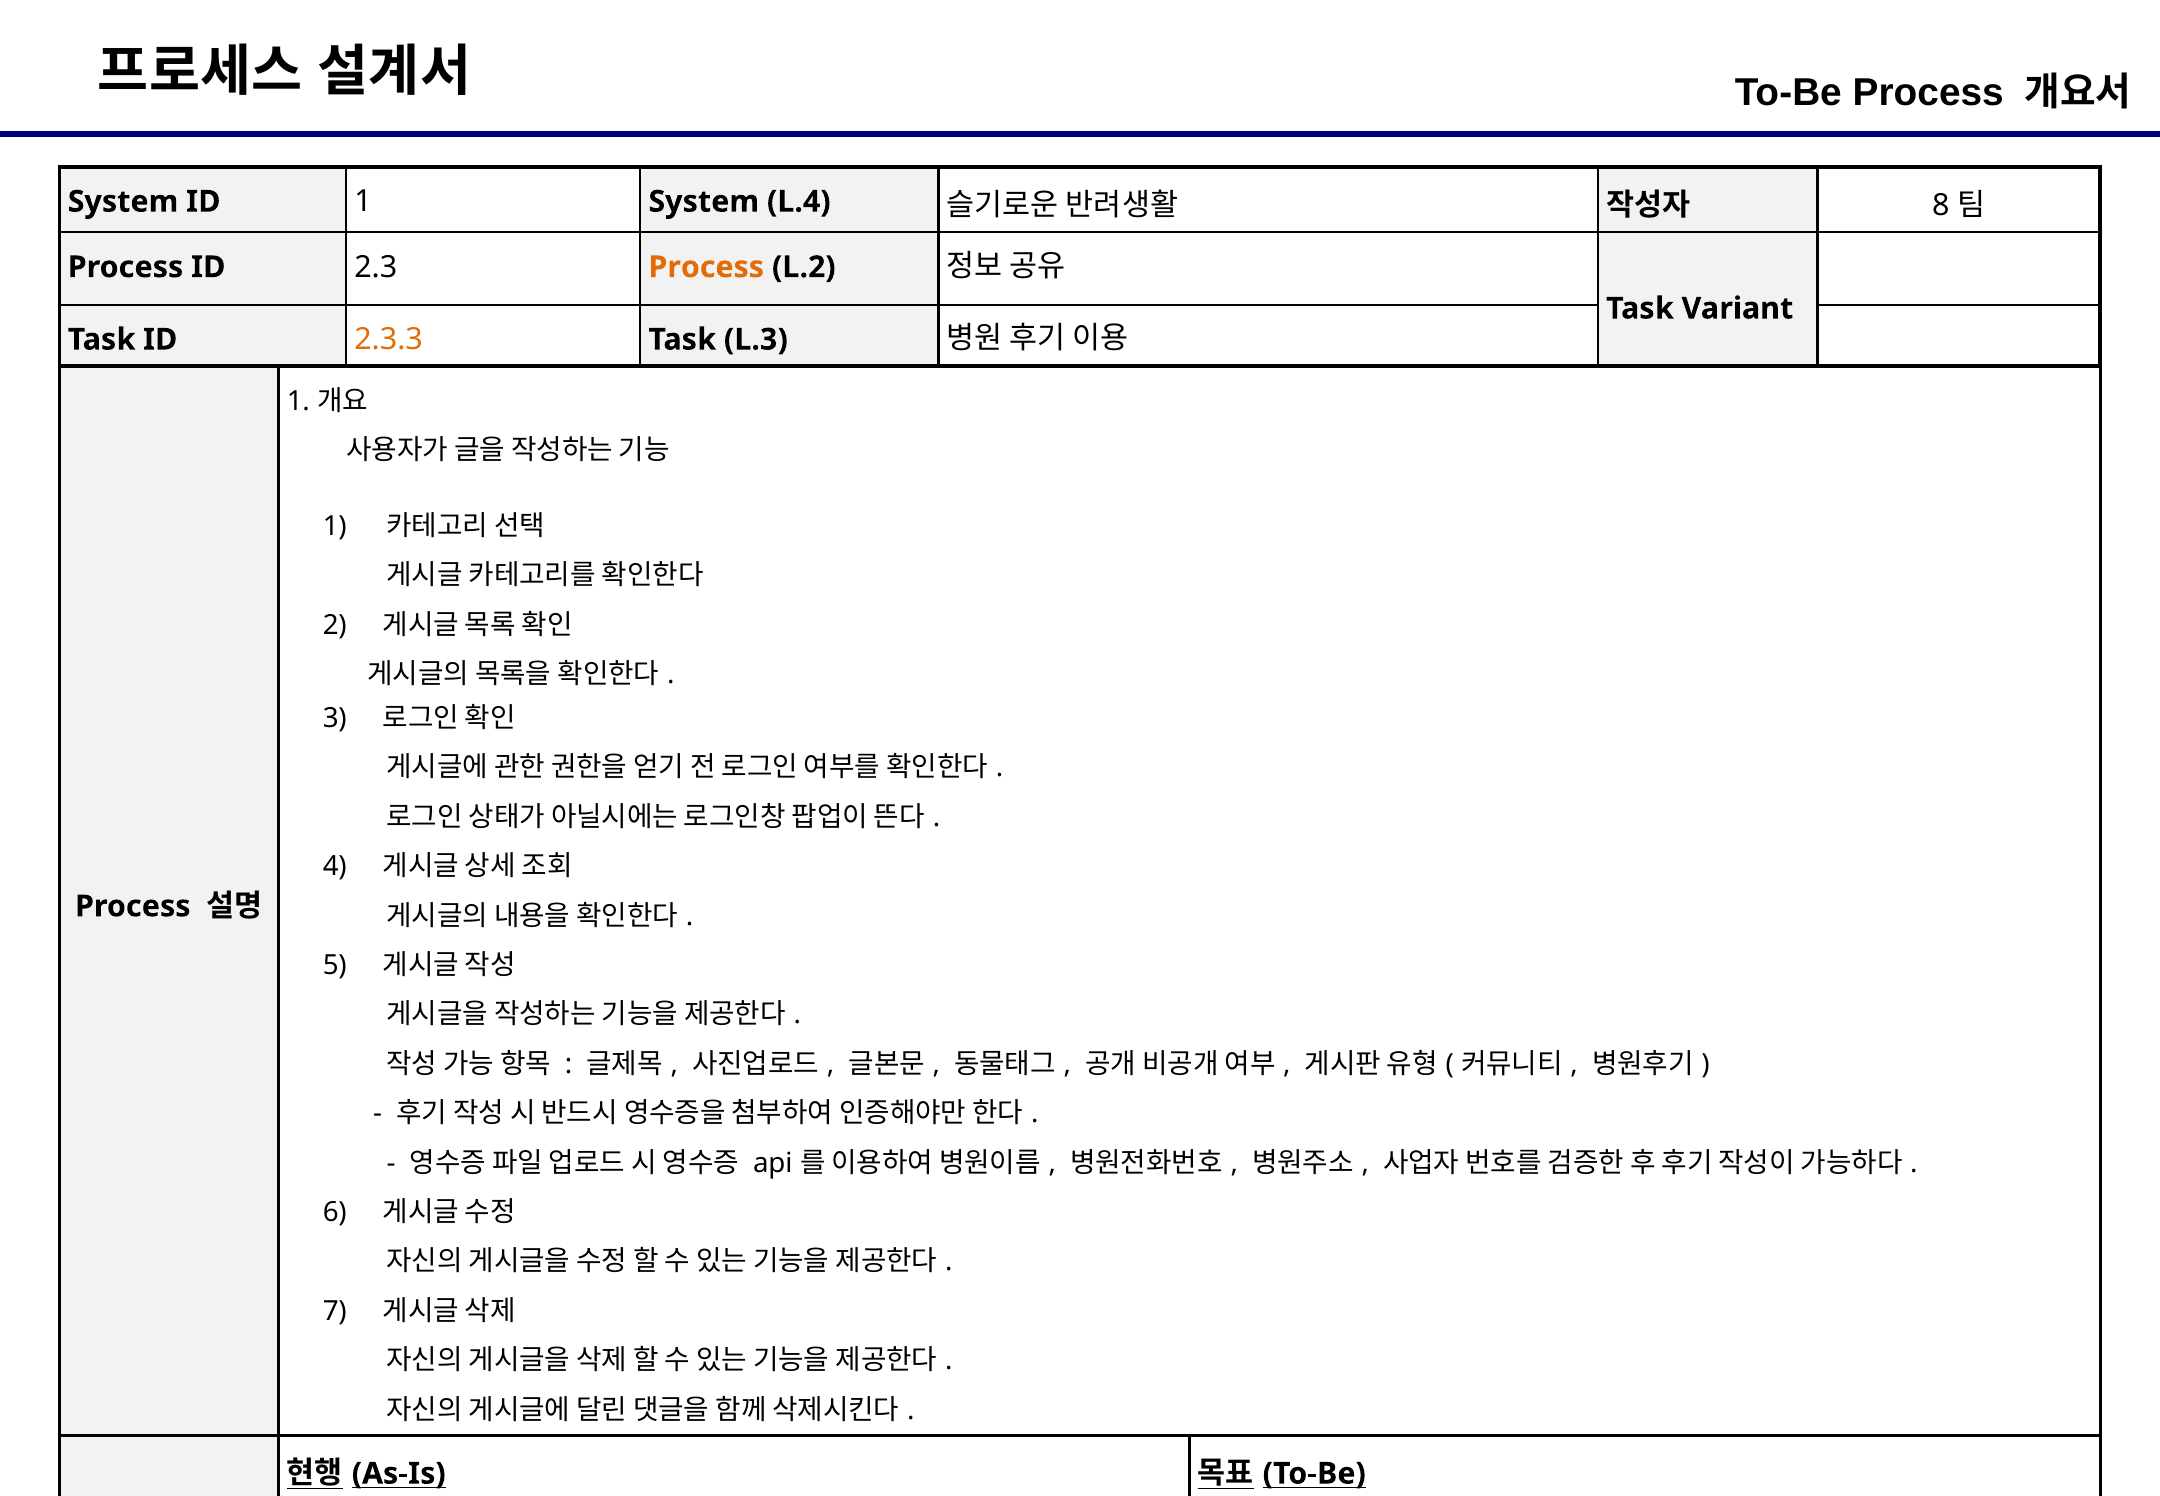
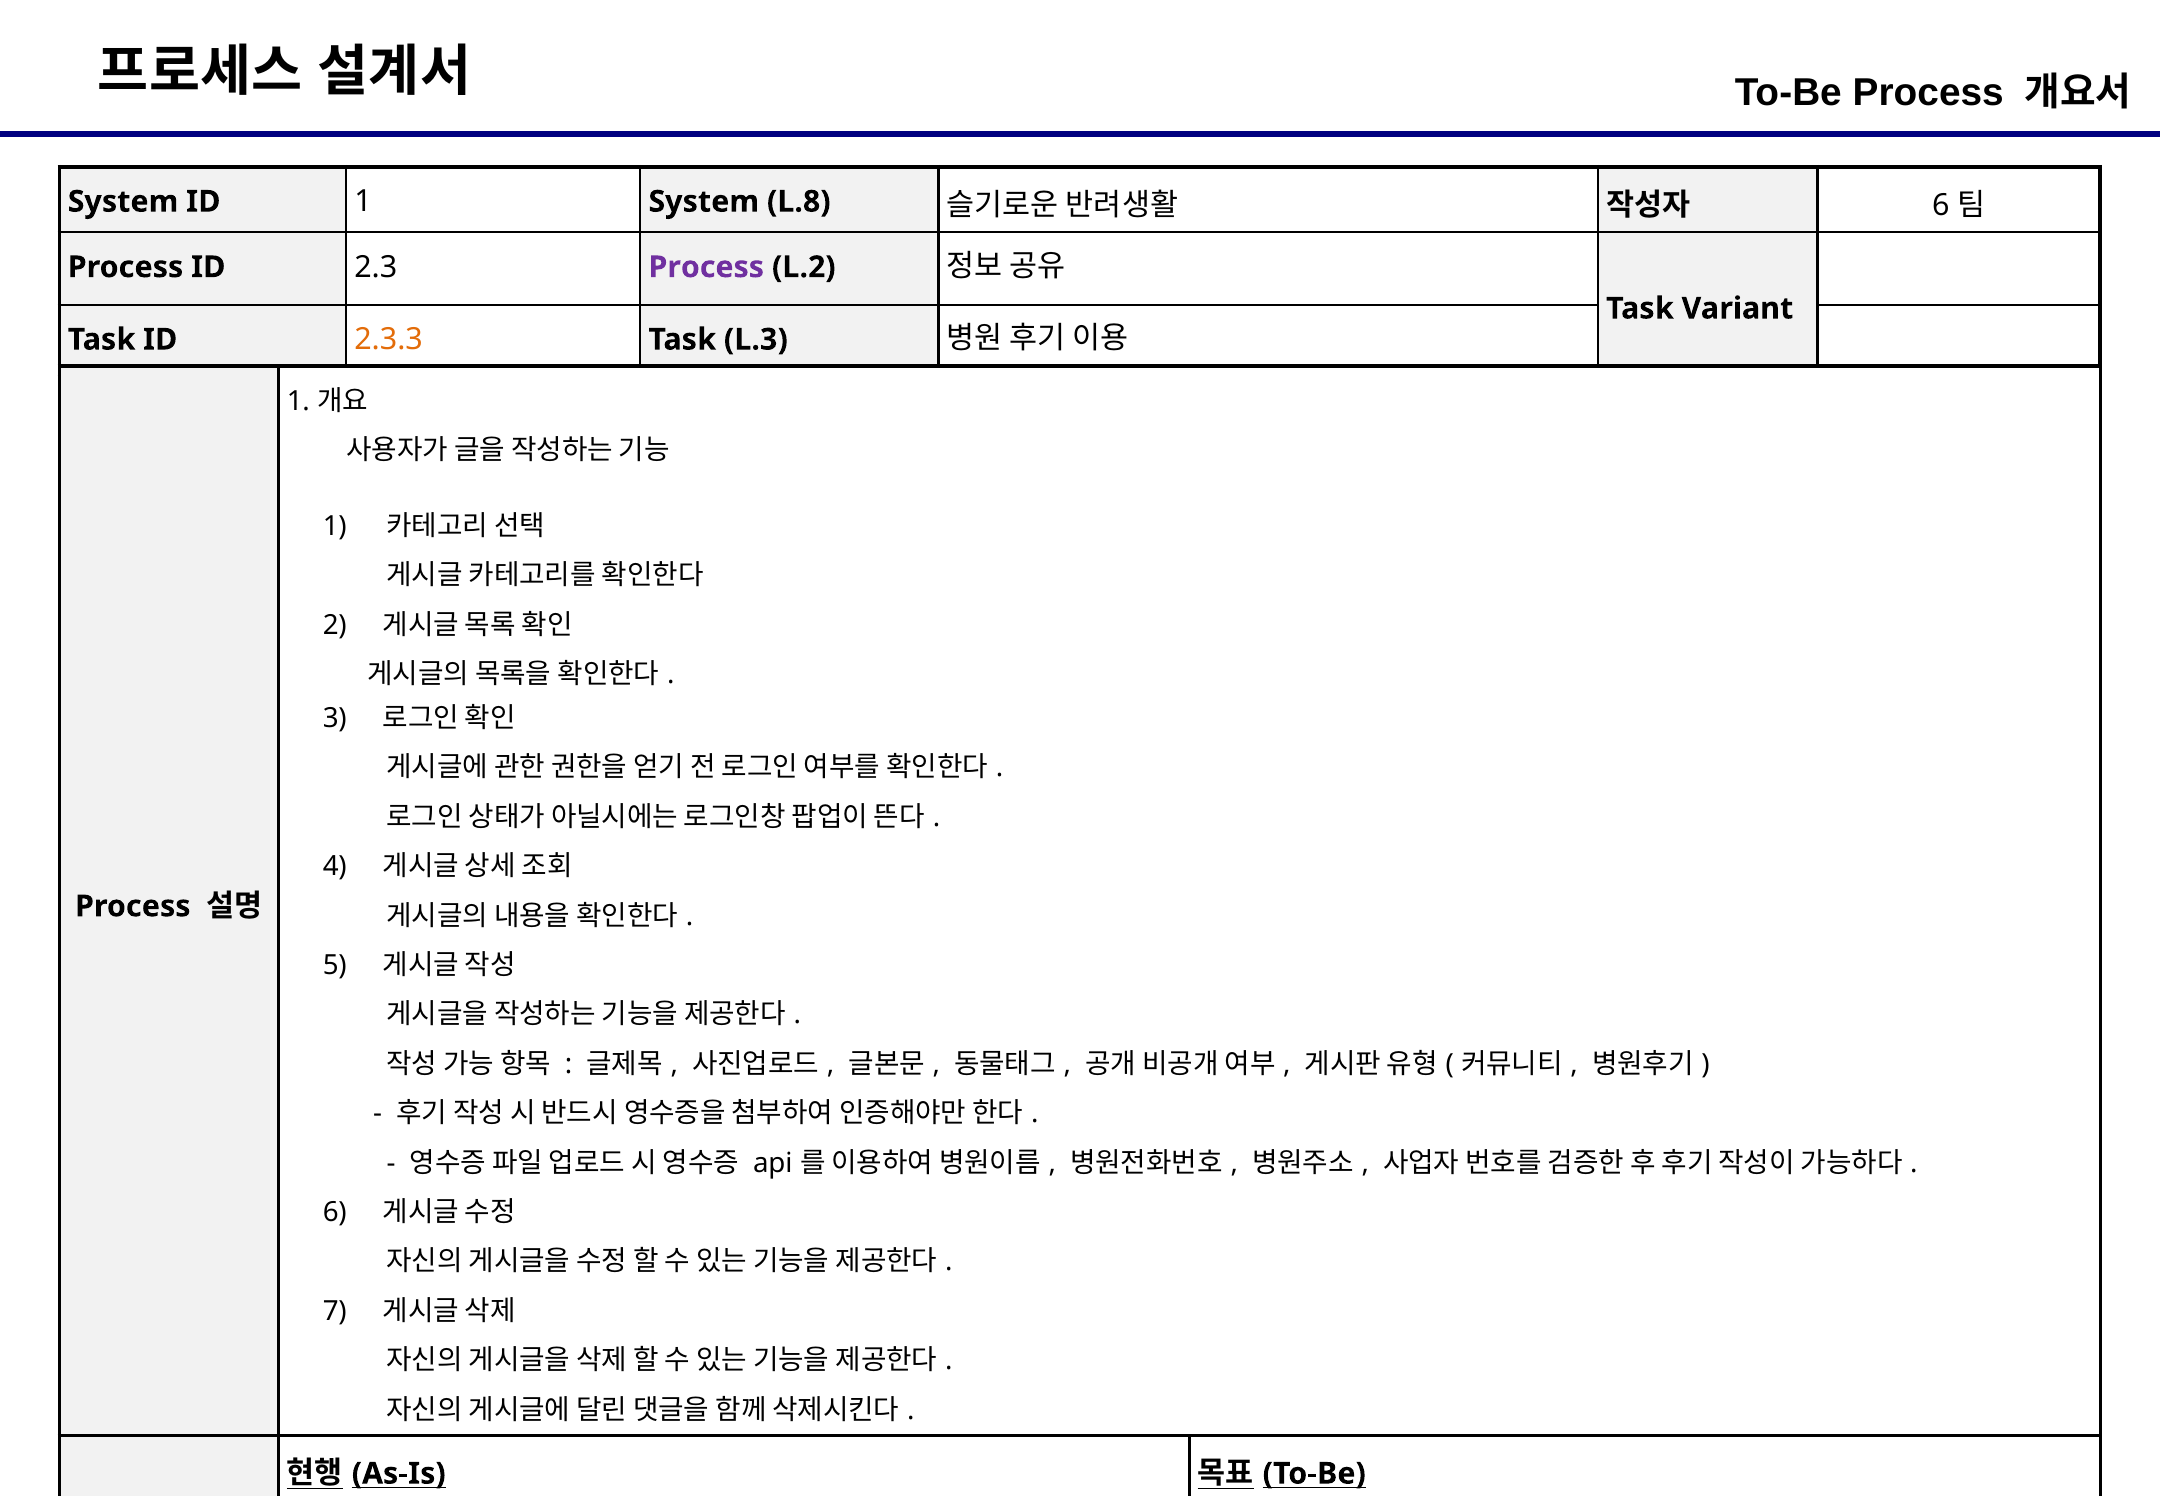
L.4: L.4 -> L.8
8 at (1941, 205): 8 -> 6
Process at (706, 267) colour: orange -> purple
